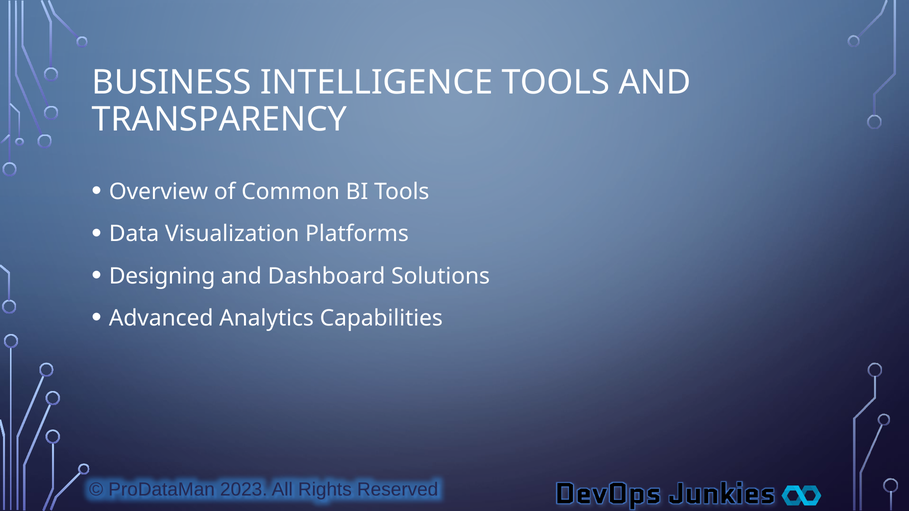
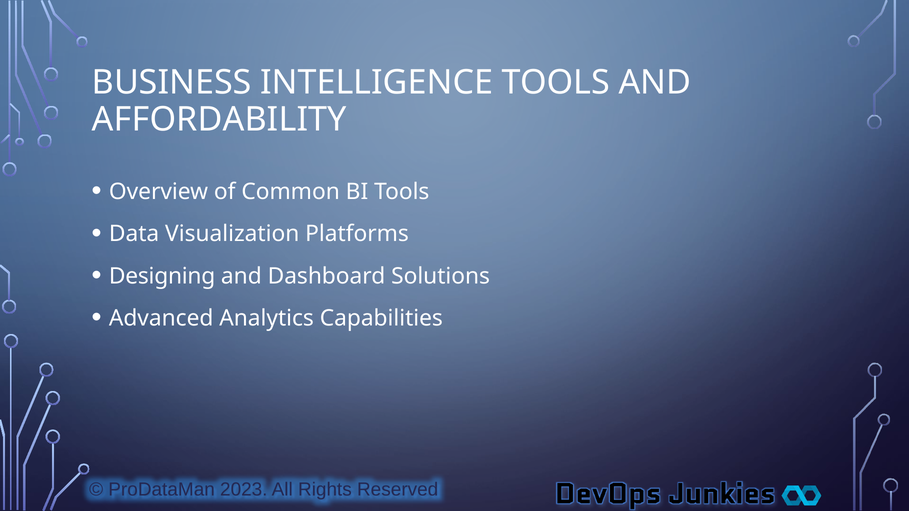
TRANSPARENCY: TRANSPARENCY -> AFFORDABILITY
